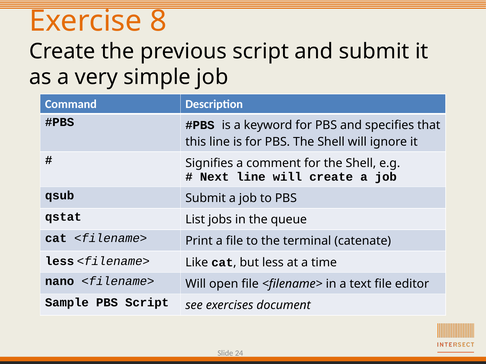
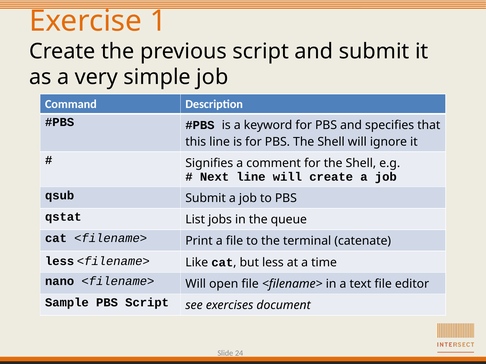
8: 8 -> 1
